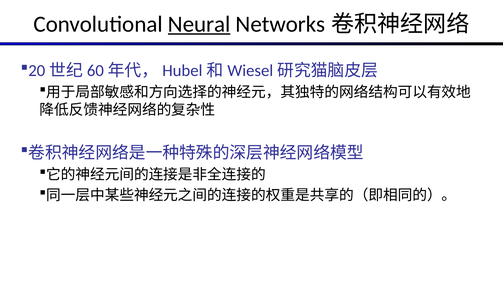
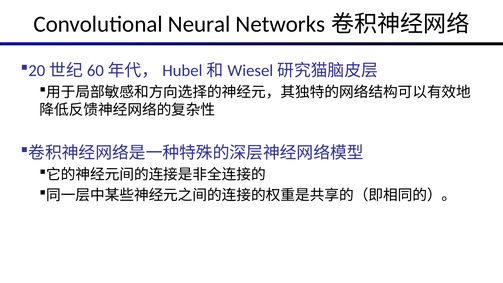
Neural underline: present -> none
